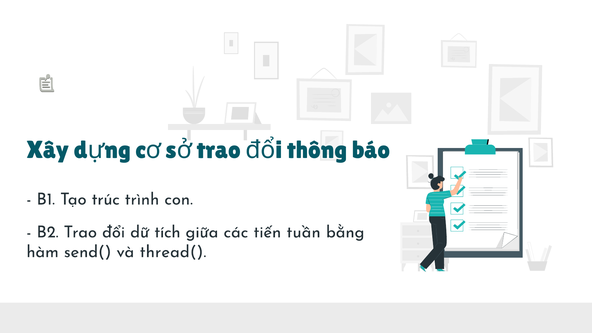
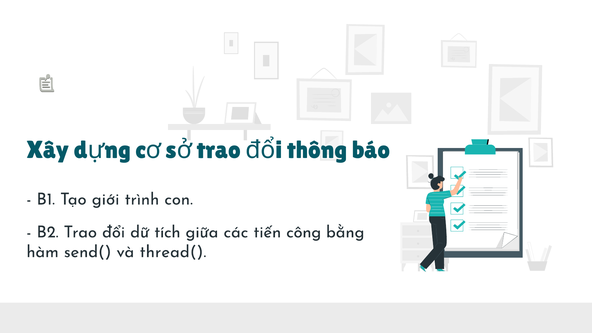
trúc: trúc -> giới
tuần: tuần -> công
